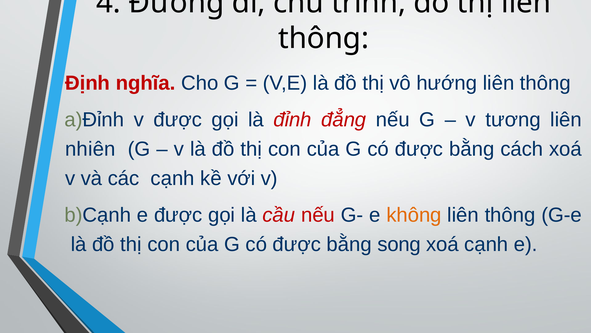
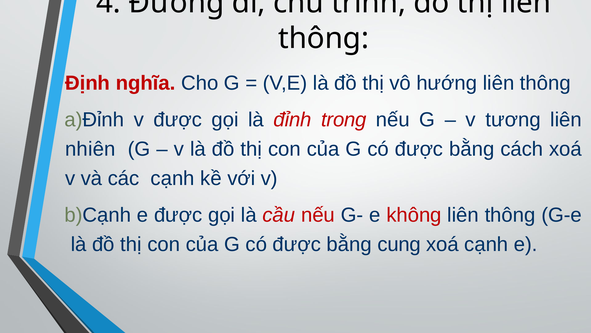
đẳng: đẳng -> trong
không colour: orange -> red
song: song -> cung
